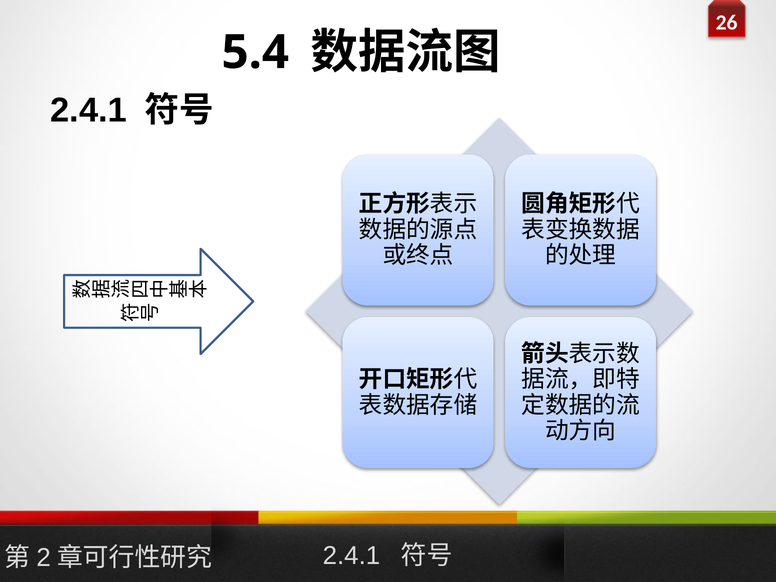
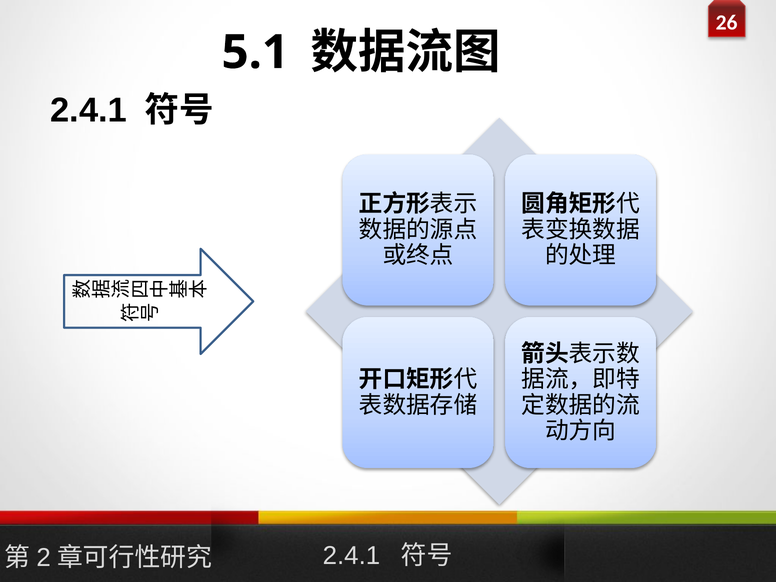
5.4: 5.4 -> 5.1
